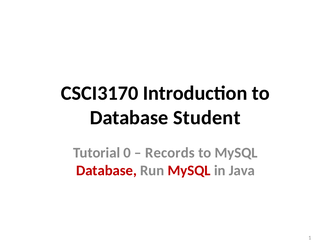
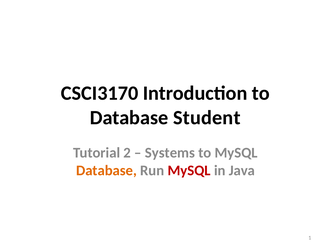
0: 0 -> 2
Records: Records -> Systems
Database at (106, 170) colour: red -> orange
